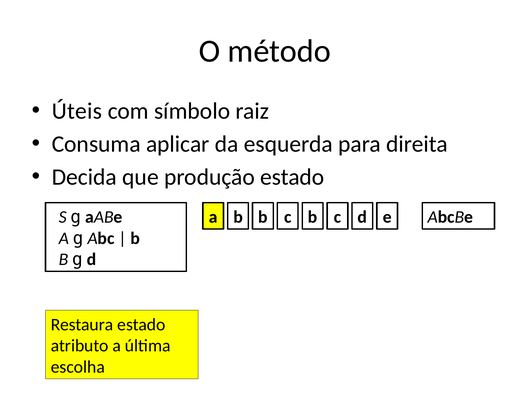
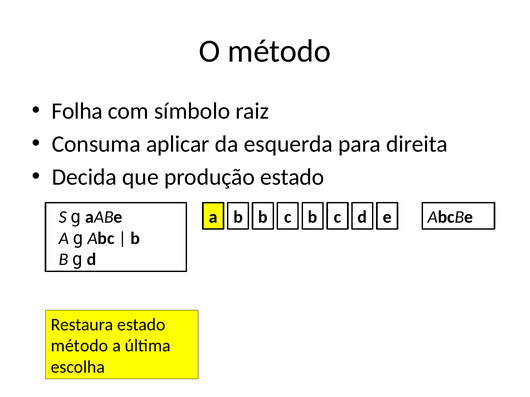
Úteis: Úteis -> Folha
atributo at (80, 346): atributo -> método
